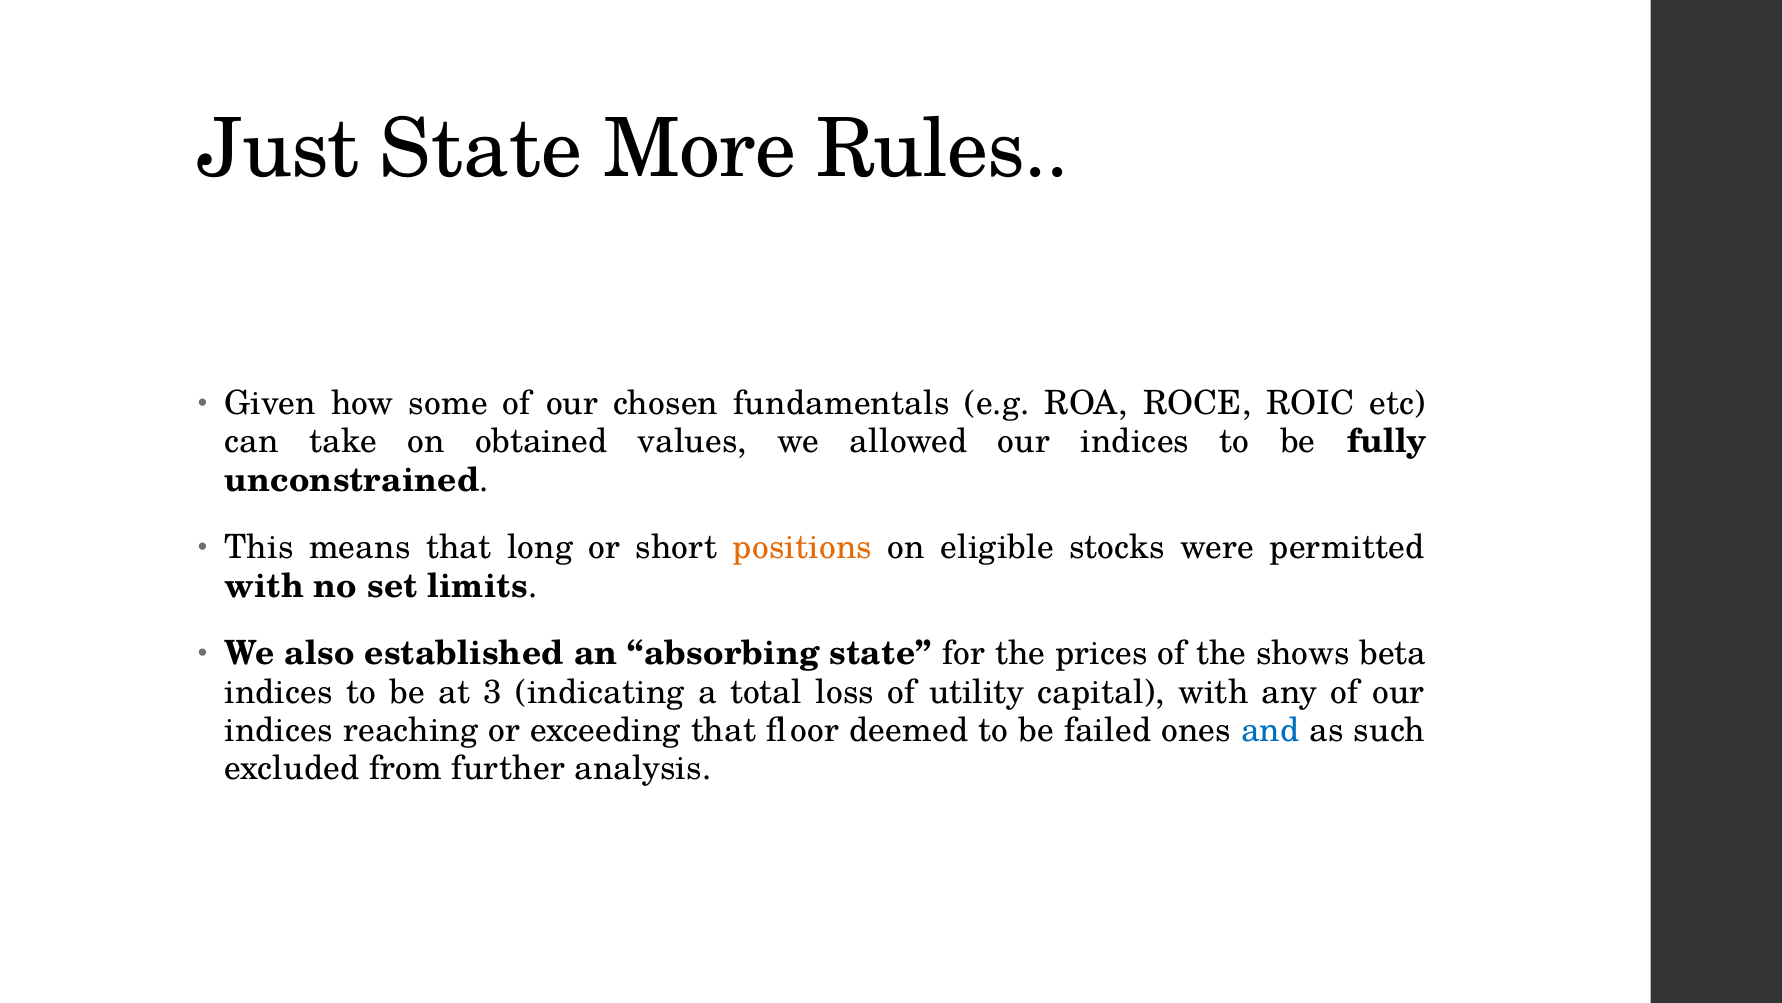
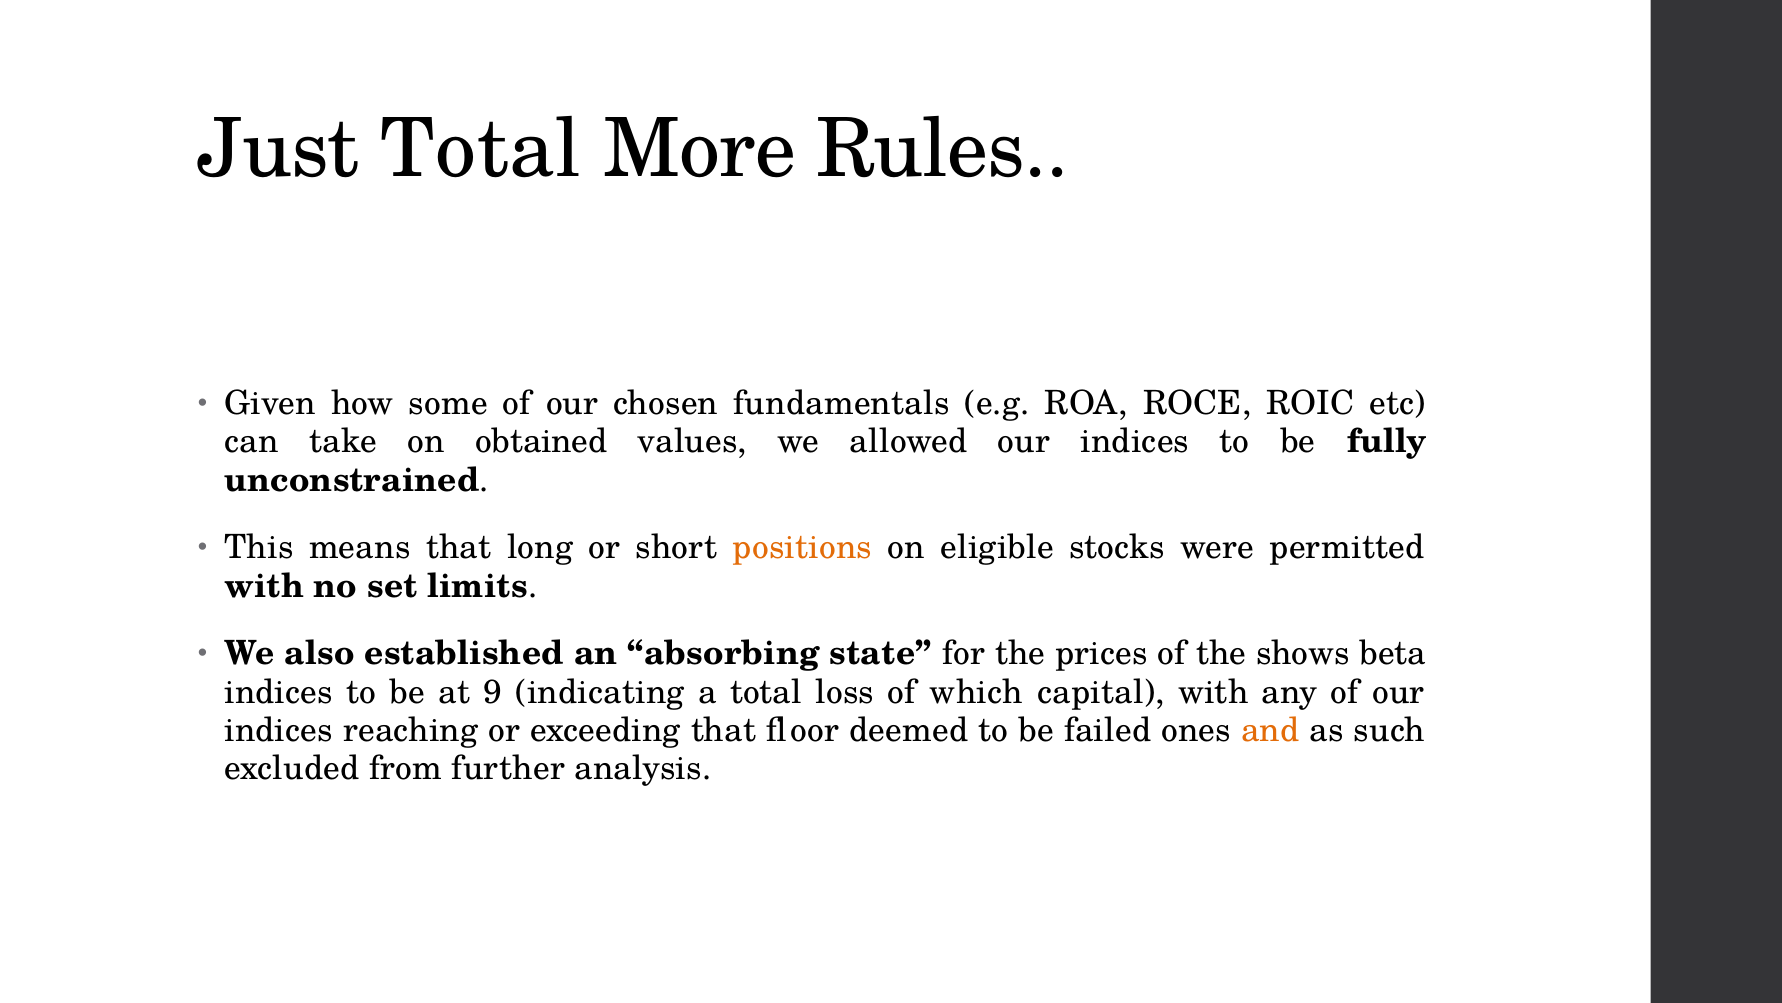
Just State: State -> Total
3: 3 -> 9
utility: utility -> which
and colour: blue -> orange
